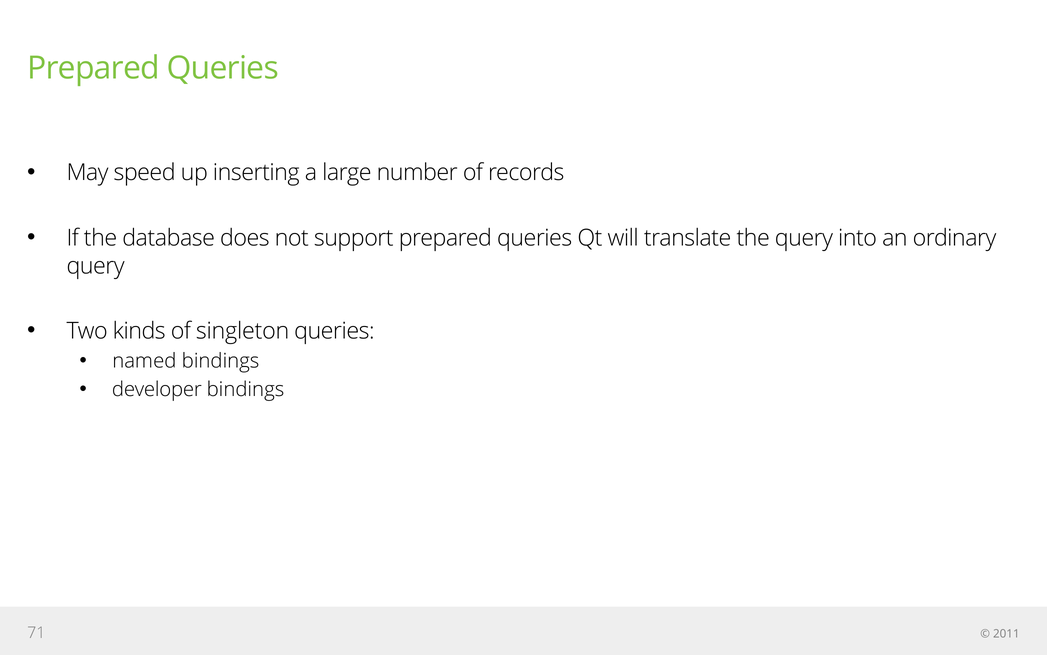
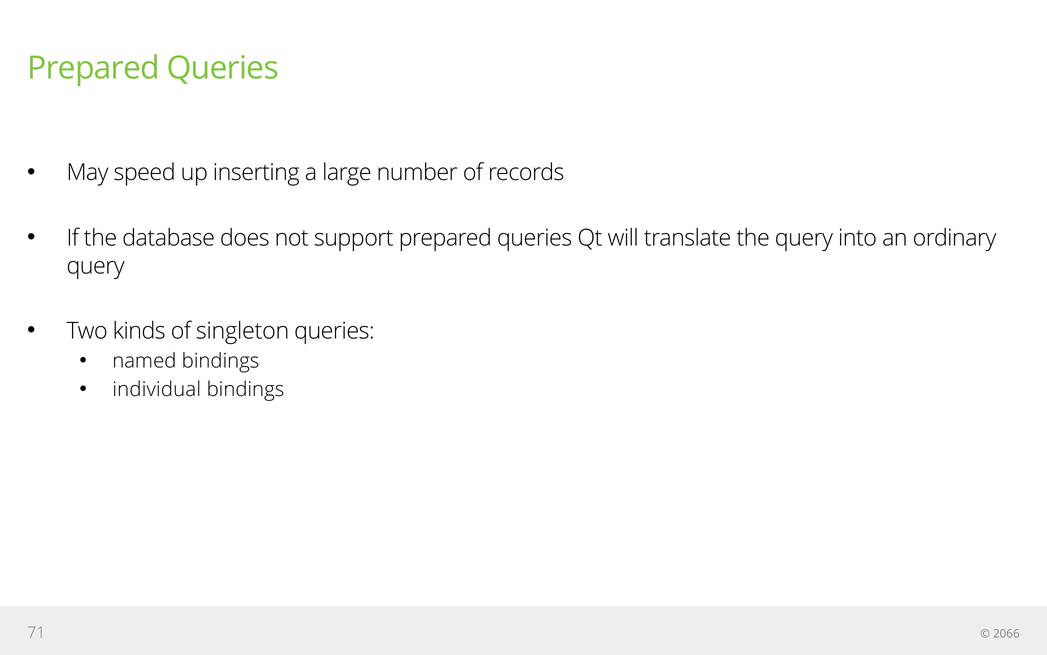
developer: developer -> individual
2011: 2011 -> 2066
